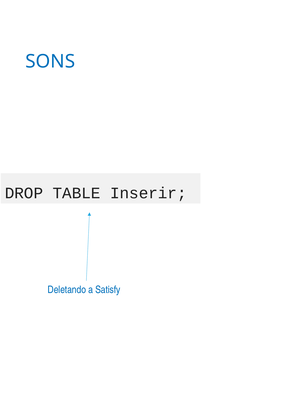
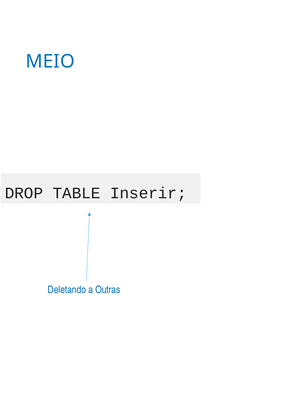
SONS: SONS -> MEIO
Satisfy: Satisfy -> Outras
